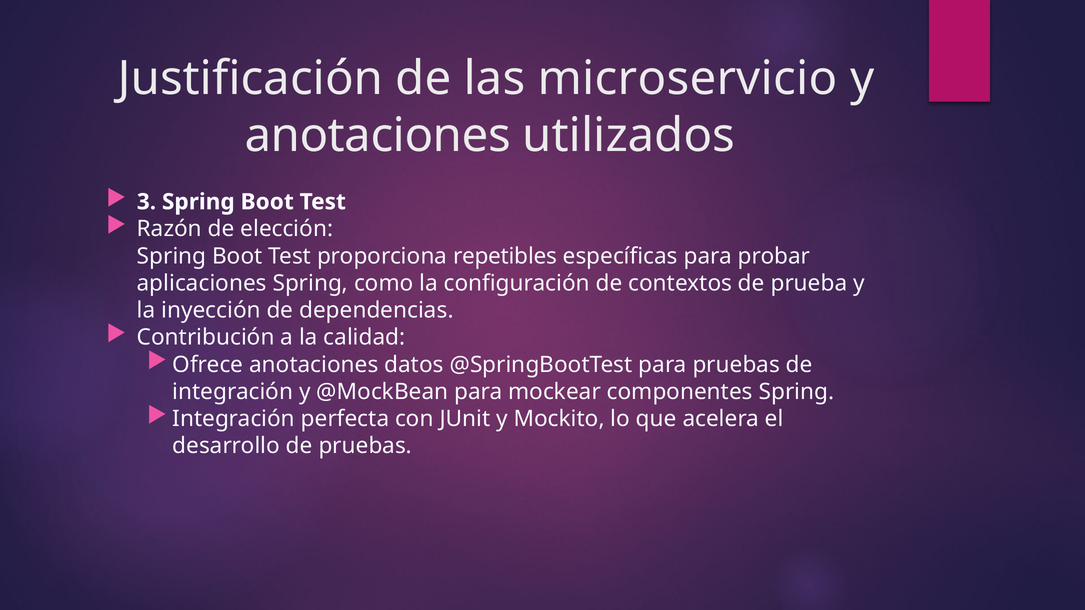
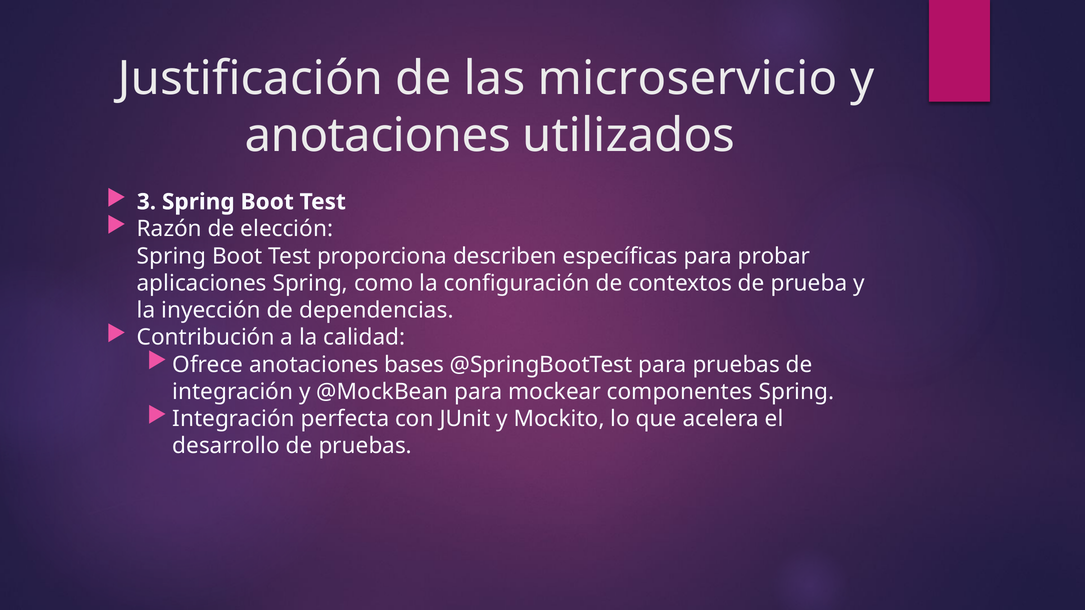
repetibles: repetibles -> describen
datos: datos -> bases
